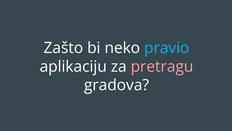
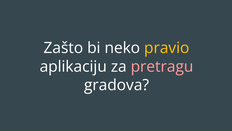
pravio colour: light blue -> yellow
